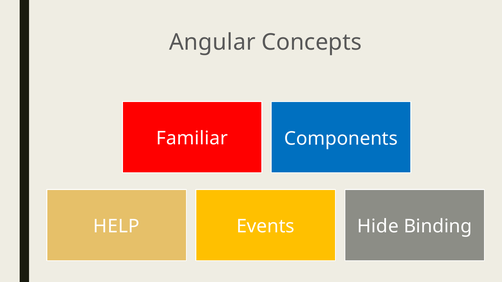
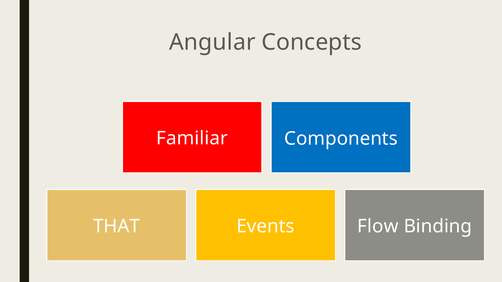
HELP: HELP -> THAT
Hide: Hide -> Flow
